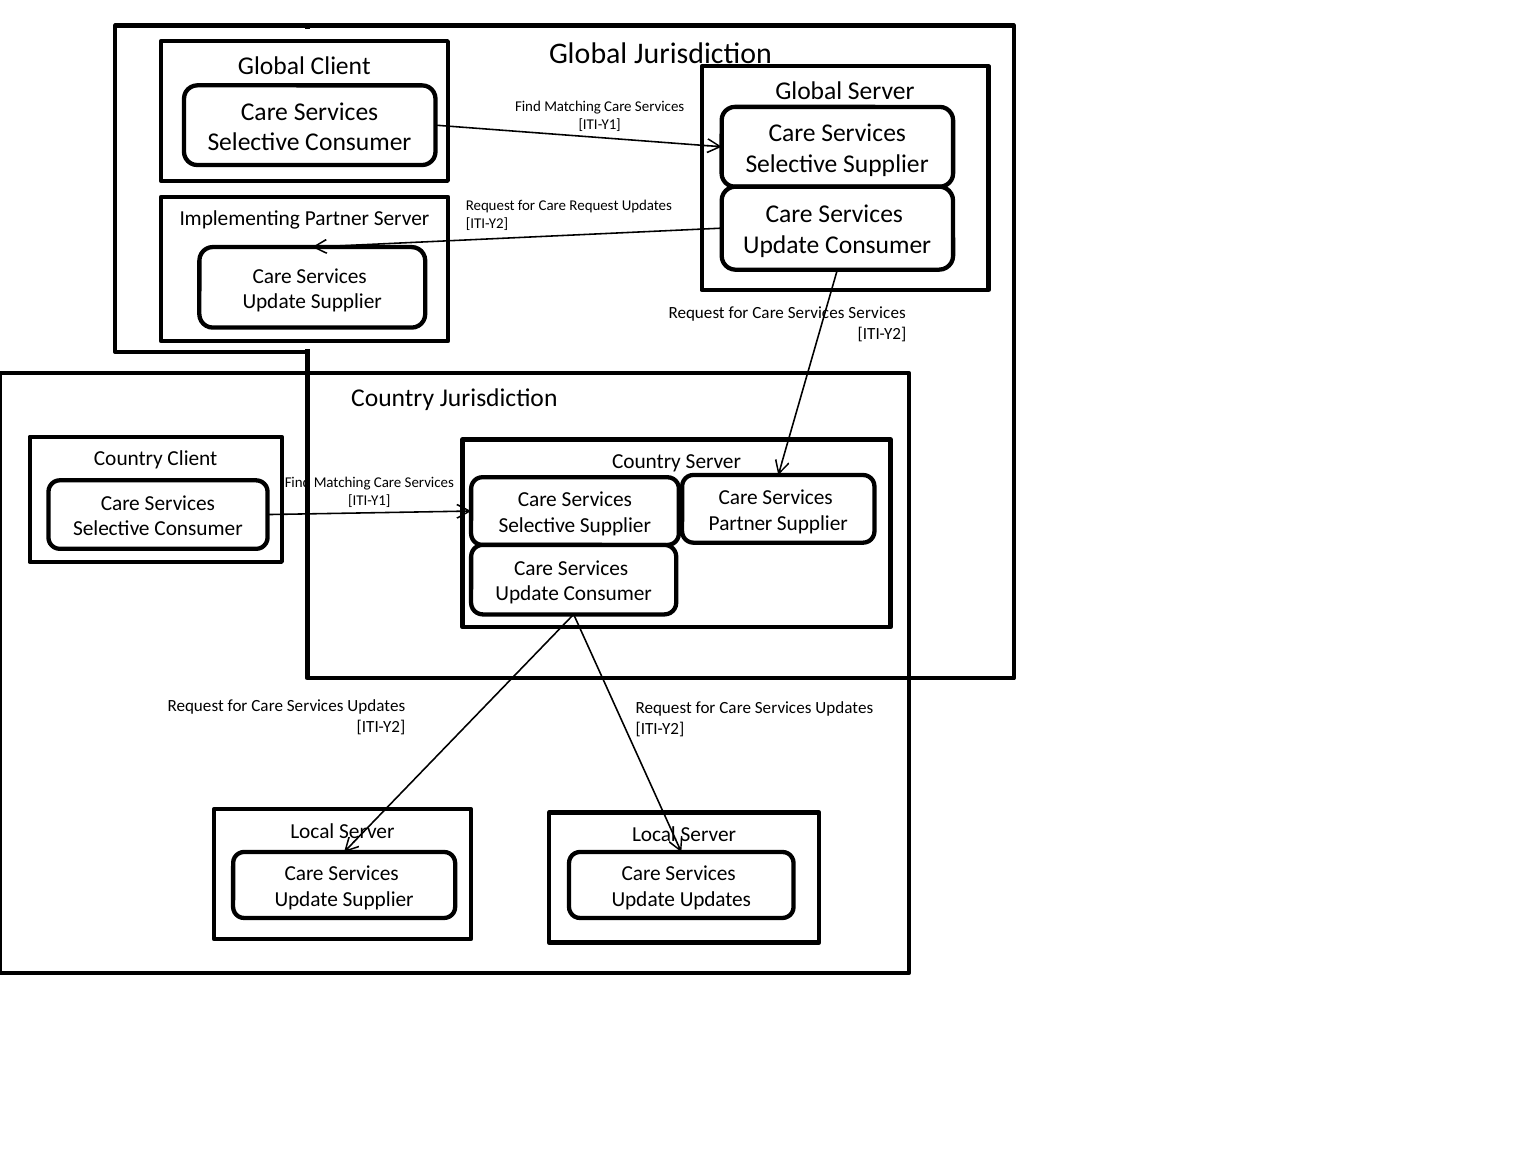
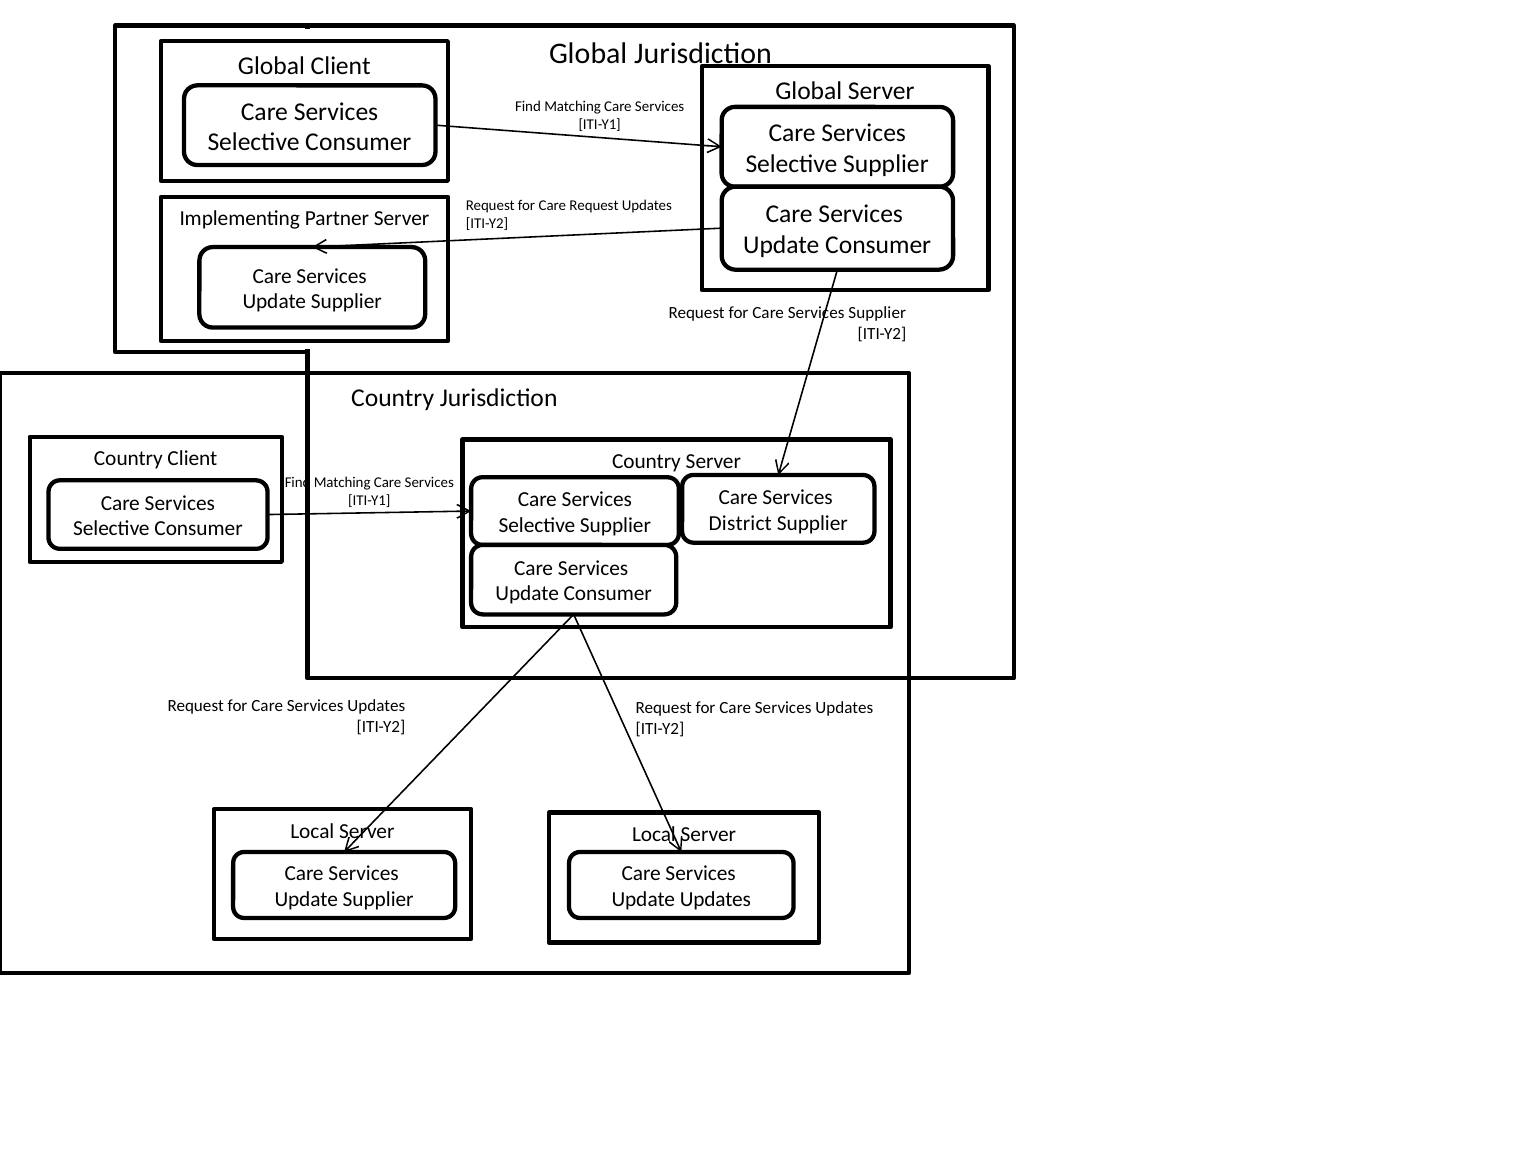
Services Services: Services -> Supplier
Partner at (740, 523): Partner -> District
